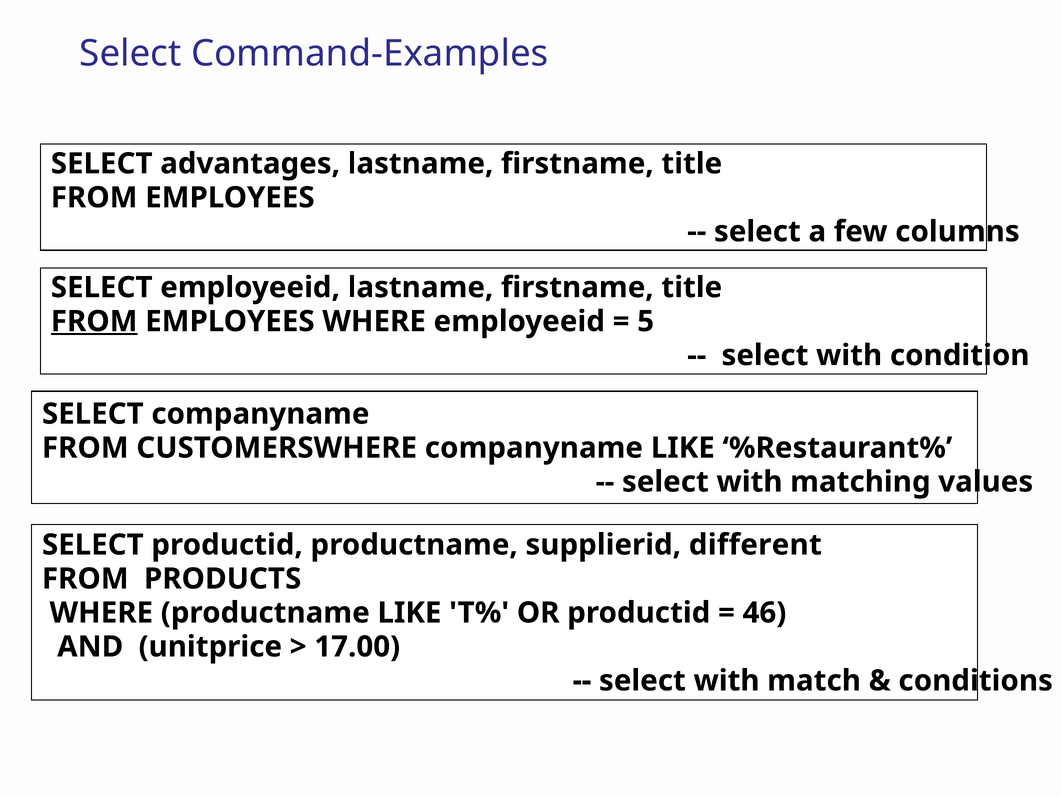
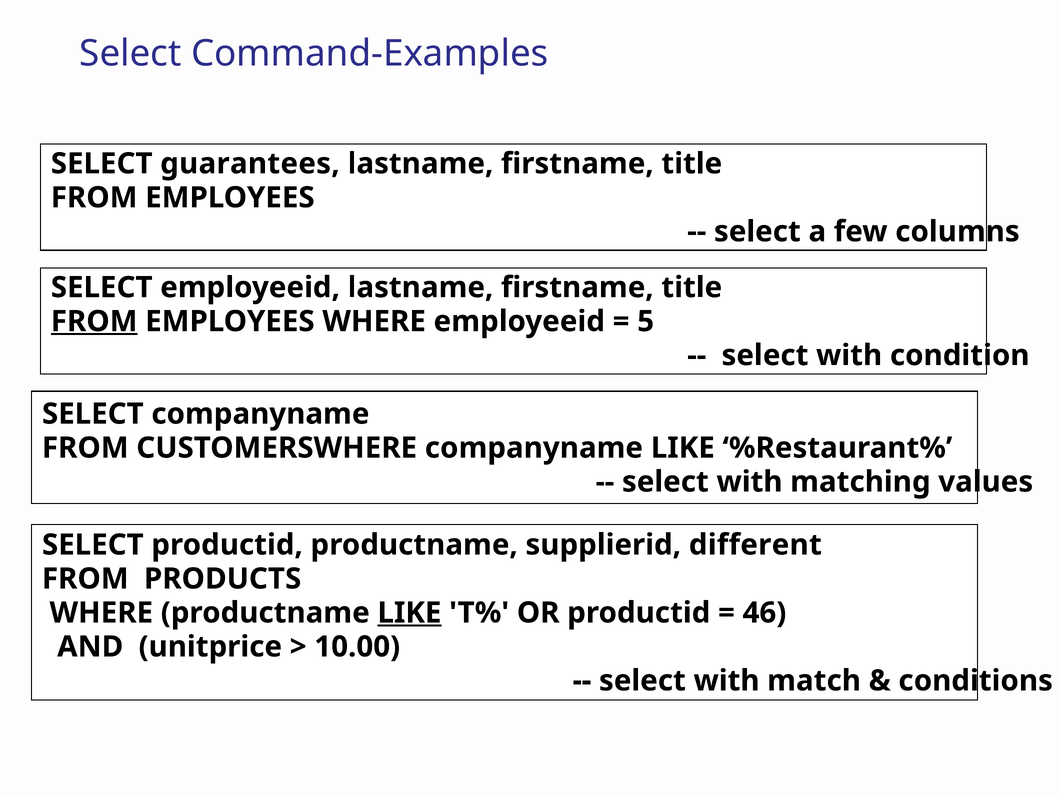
advantages: advantages -> guarantees
LIKE at (409, 613) underline: none -> present
17.00: 17.00 -> 10.00
